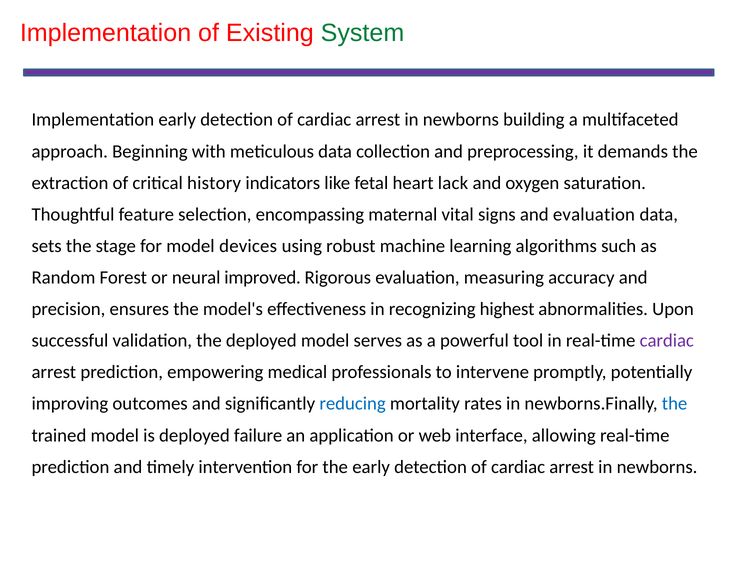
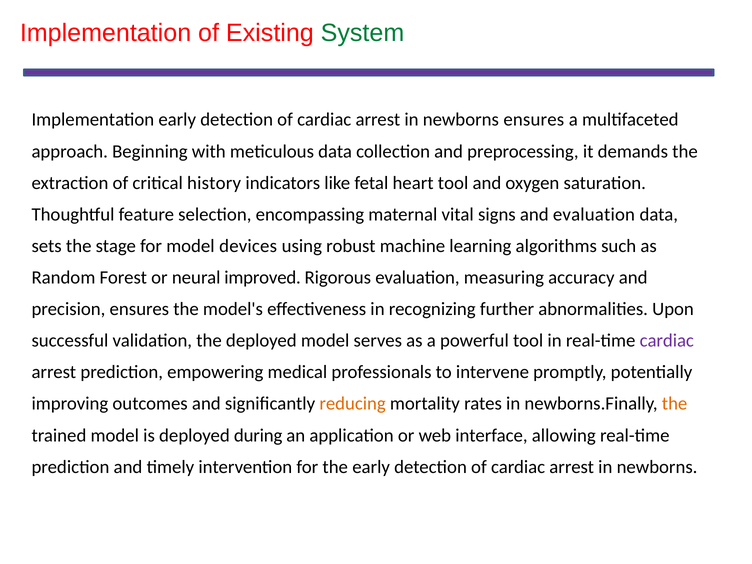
newborns building: building -> ensures
heart lack: lack -> tool
highest: highest -> further
reducing colour: blue -> orange
the at (675, 404) colour: blue -> orange
failure: failure -> during
